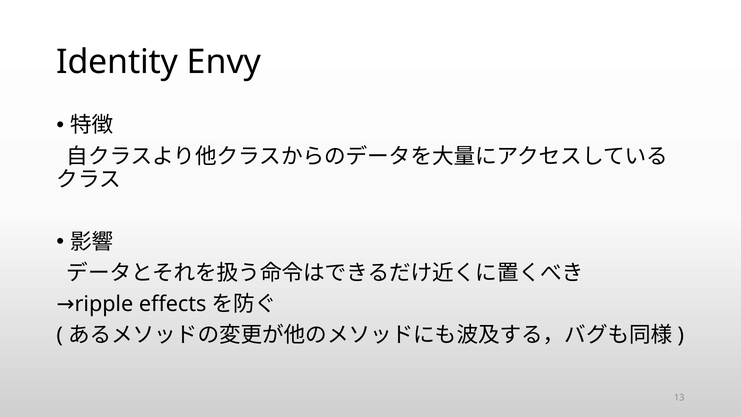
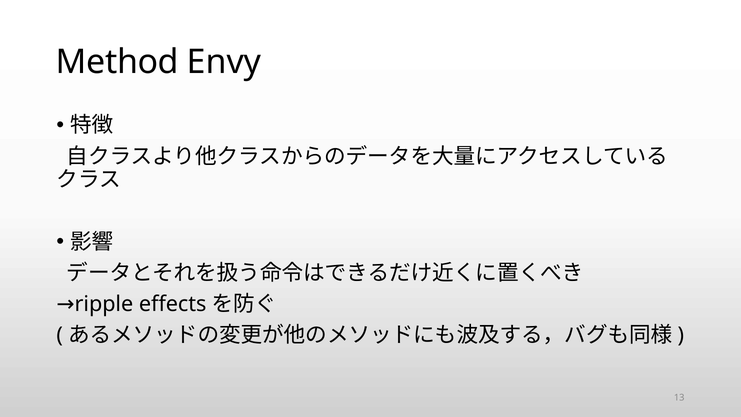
Identity: Identity -> Method
